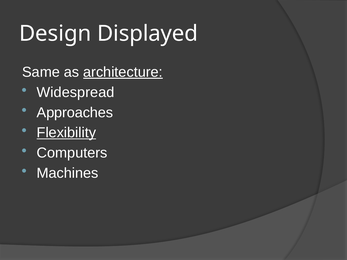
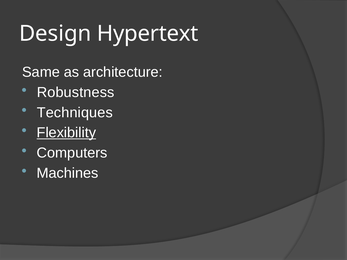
Displayed: Displayed -> Hypertext
architecture underline: present -> none
Widespread: Widespread -> Robustness
Approaches: Approaches -> Techniques
